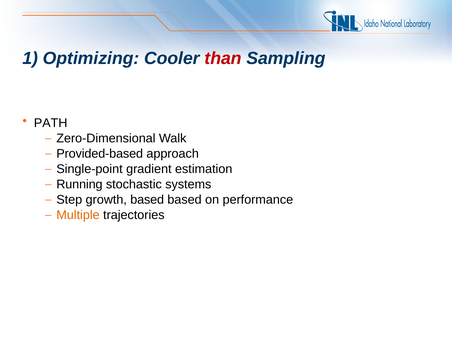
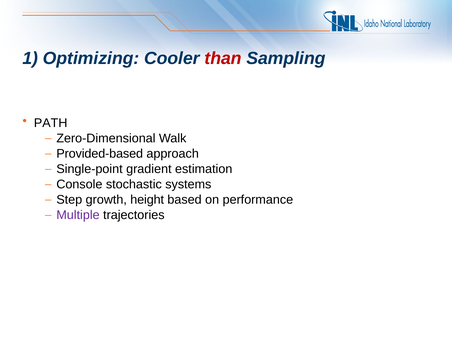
Running: Running -> Console
growth based: based -> height
Multiple colour: orange -> purple
